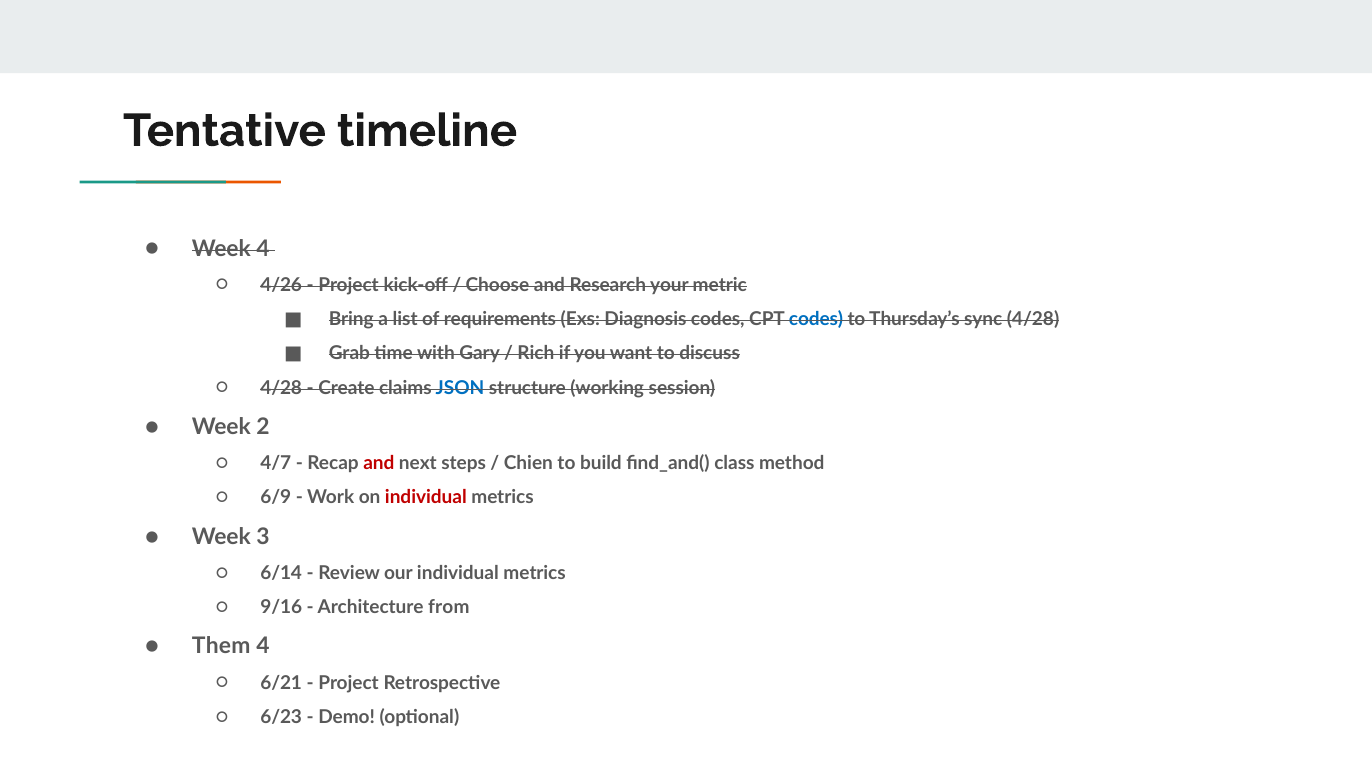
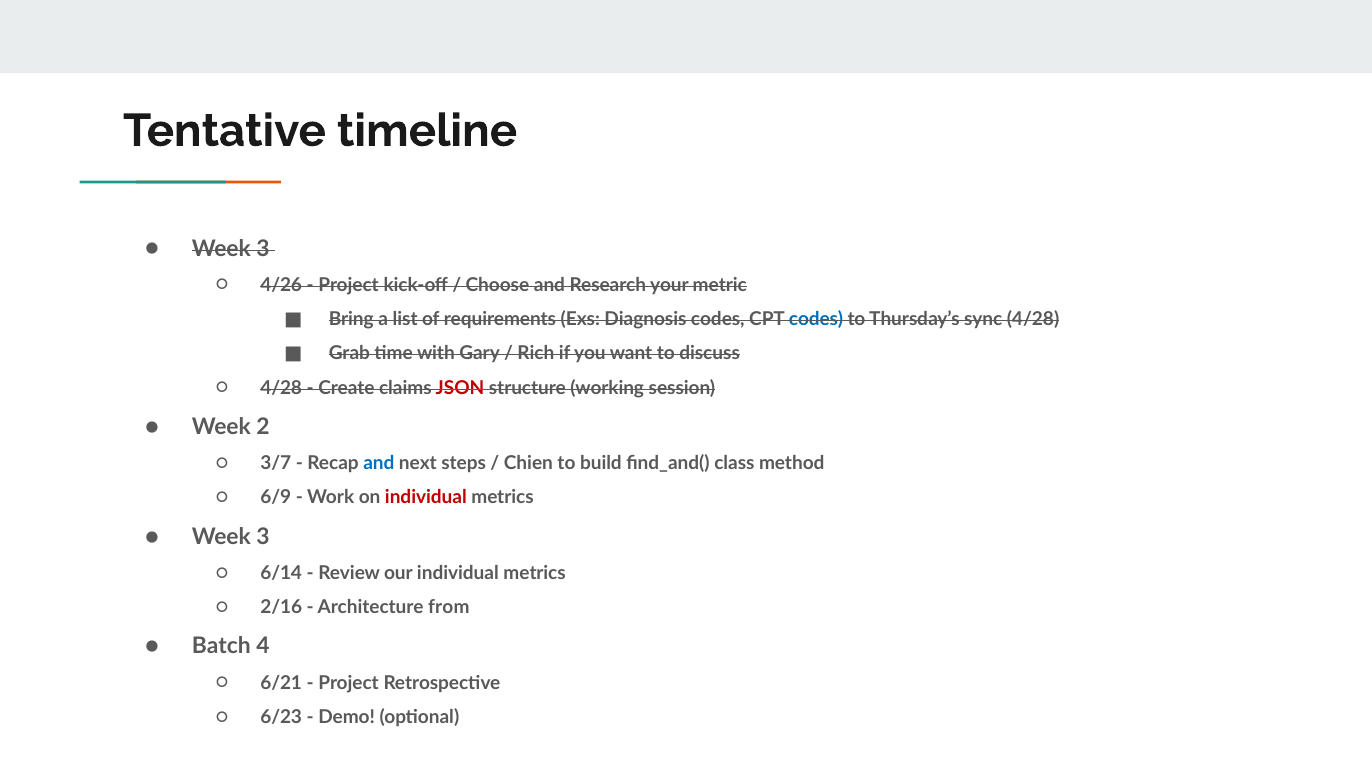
4 at (263, 249): 4 -> 3
JSON colour: blue -> red
4/7: 4/7 -> 3/7
and at (379, 464) colour: red -> blue
9/16: 9/16 -> 2/16
Them: Them -> Batch
